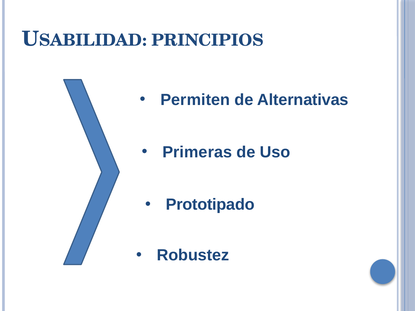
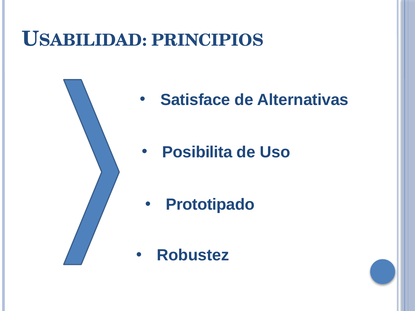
Permiten: Permiten -> Satisface
Primeras: Primeras -> Posibilita
